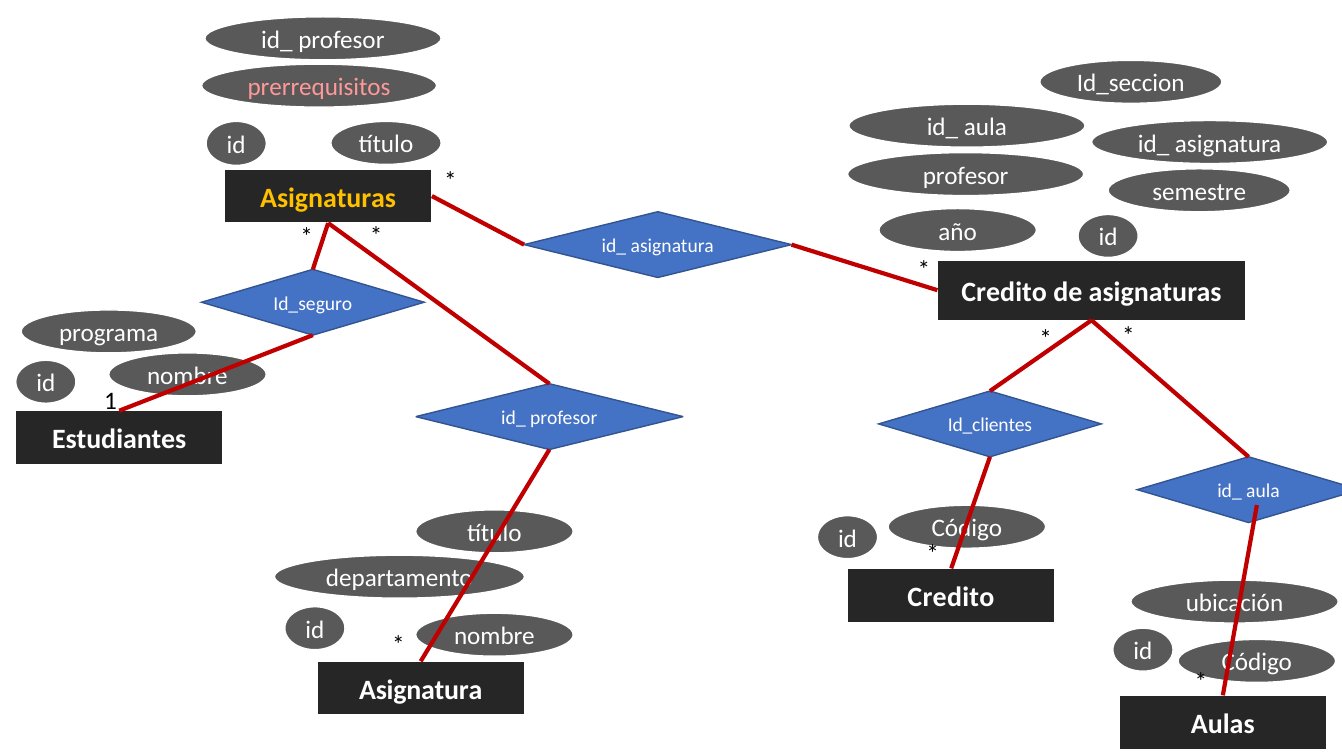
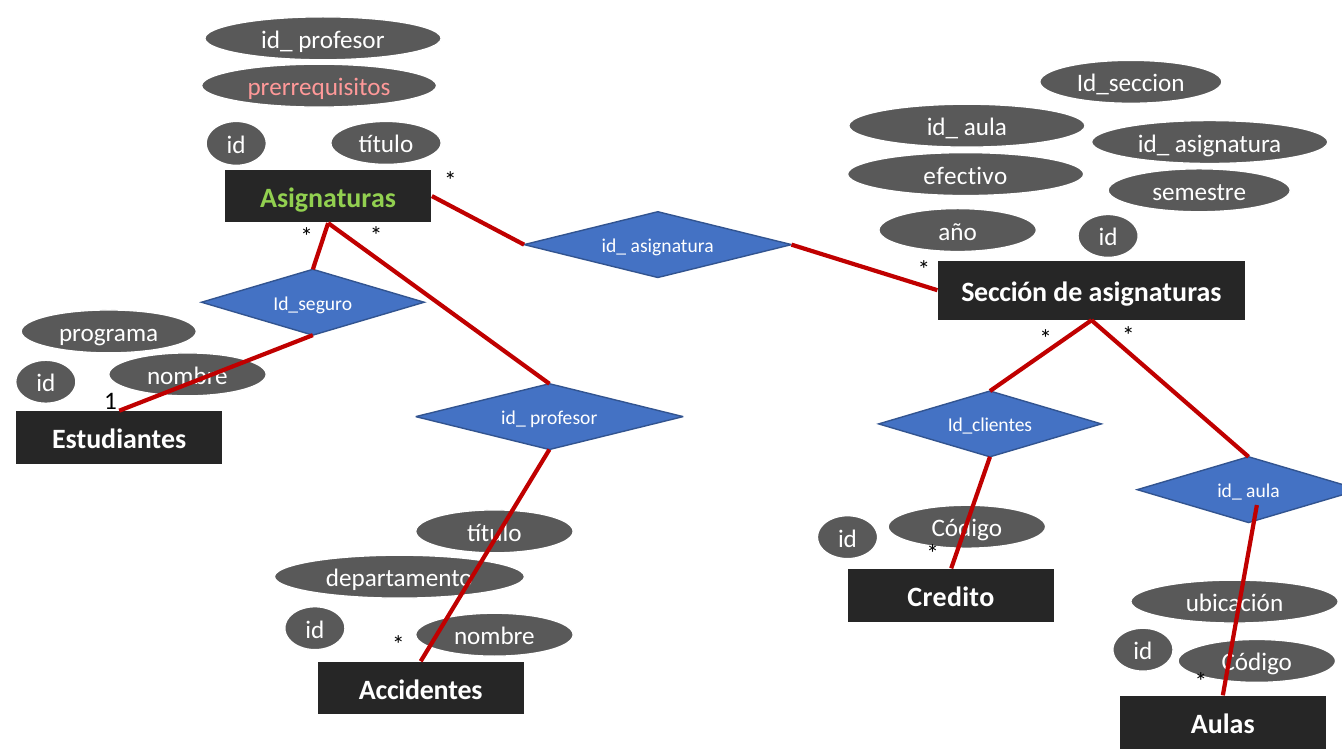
profesor at (966, 176): profesor -> efectivo
Asignaturas at (328, 198) colour: yellow -> light green
Credito at (1004, 292): Credito -> Sección
Asignatura at (421, 690): Asignatura -> Accidentes
